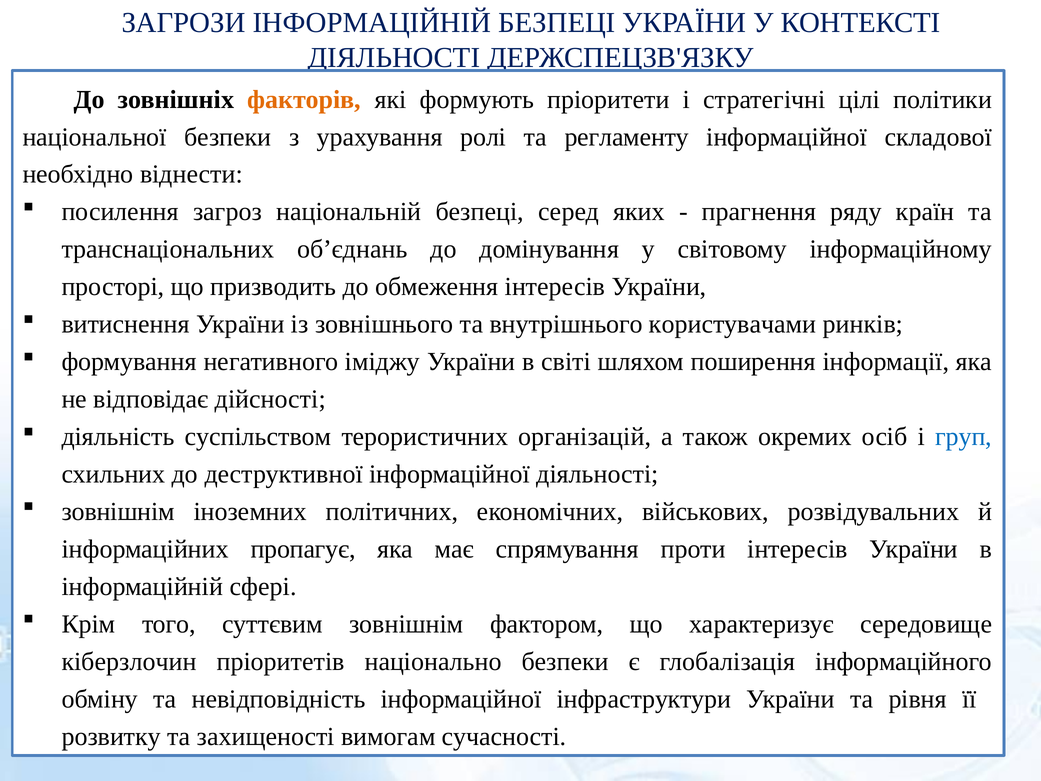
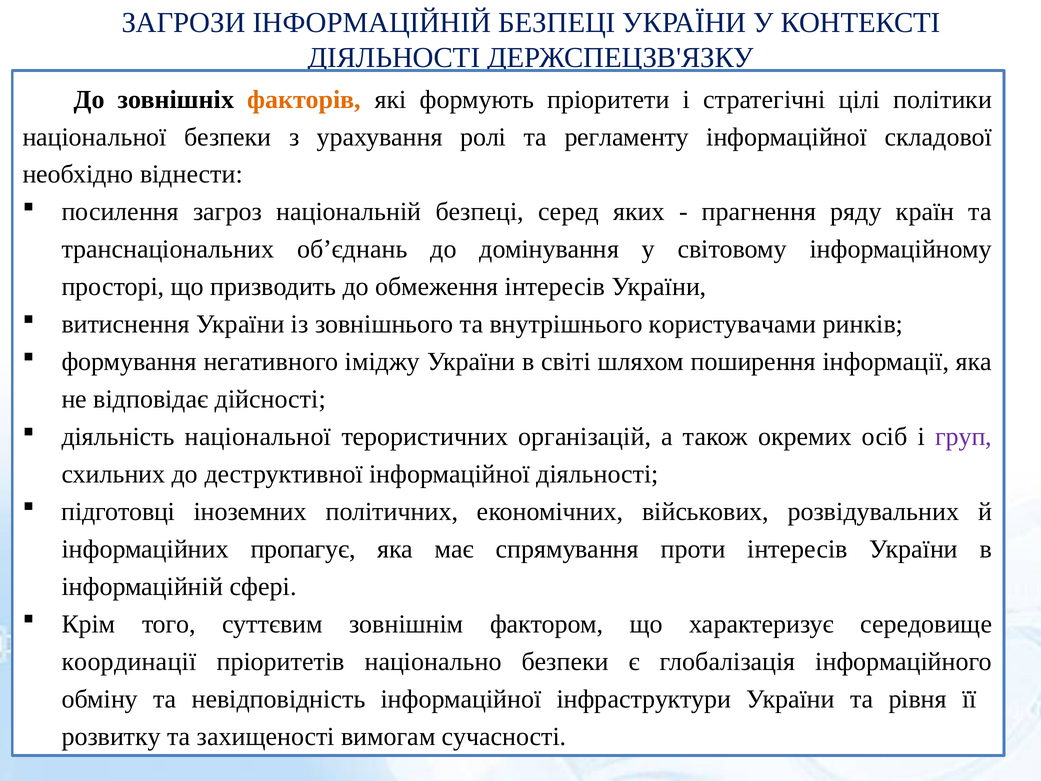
діяльність суспільством: суспільством -> національної
груп colour: blue -> purple
зовнішнім at (118, 511): зовнішнім -> підготовці
кіберзлочин: кіберзлочин -> координації
